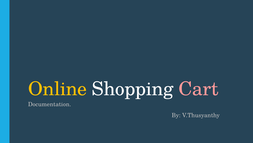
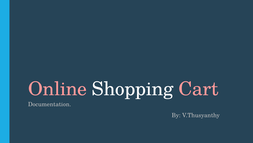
Online colour: yellow -> pink
